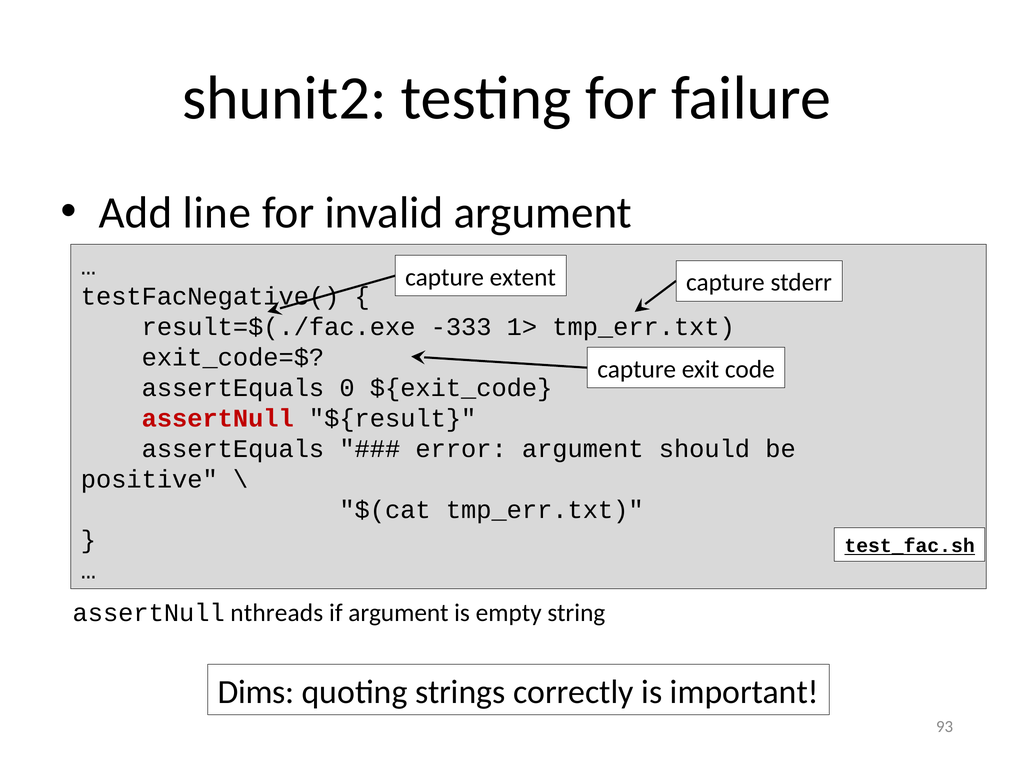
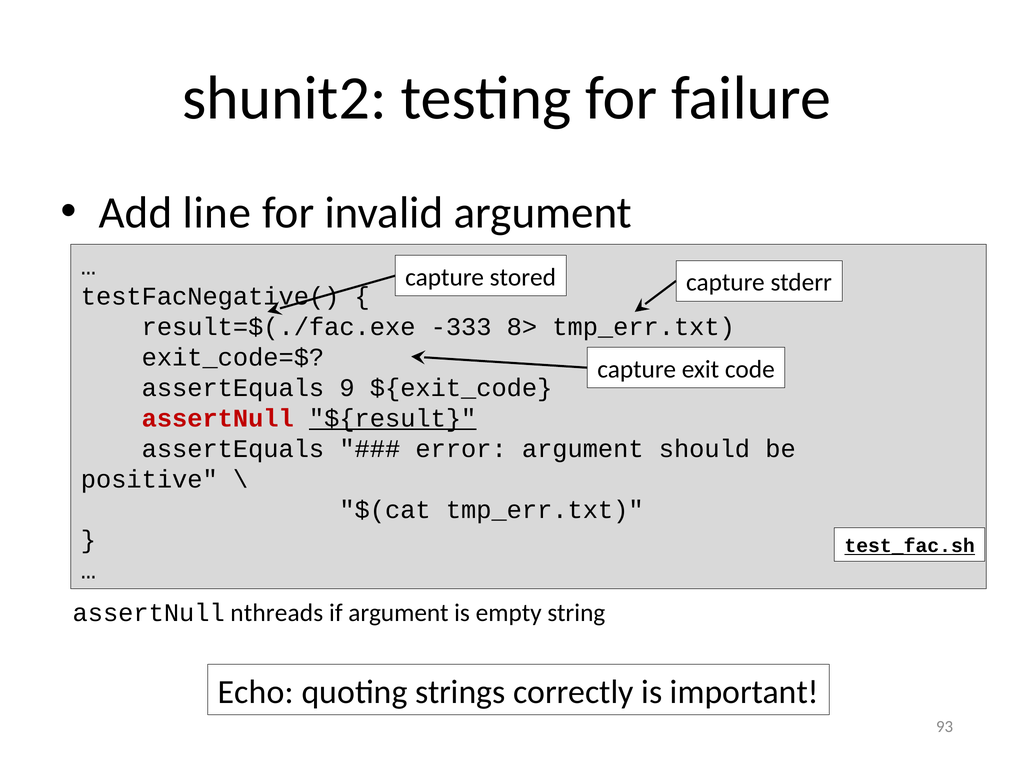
extent: extent -> stored
1>: 1> -> 8>
0: 0 -> 9
${result underline: none -> present
Dims: Dims -> Echo
